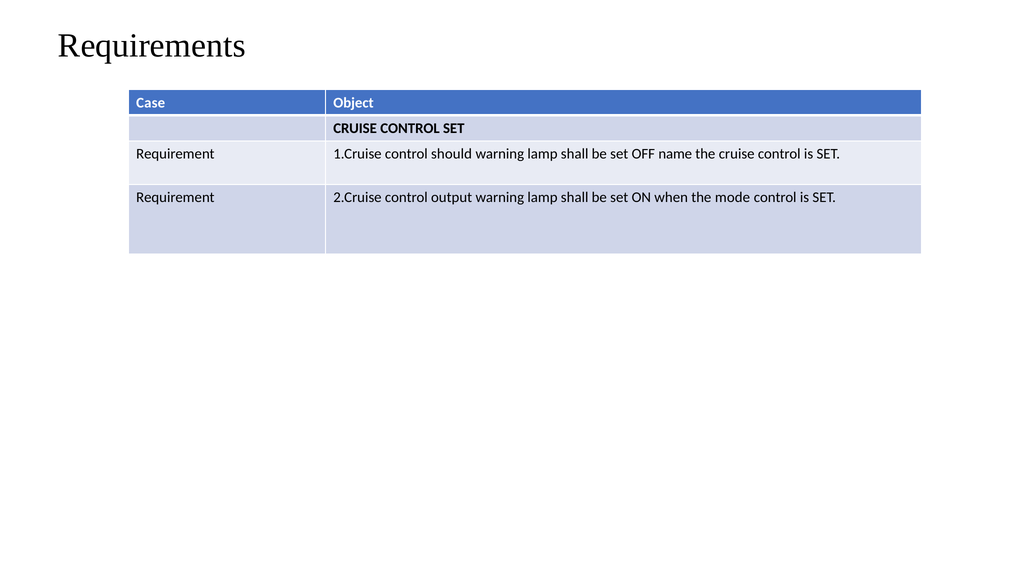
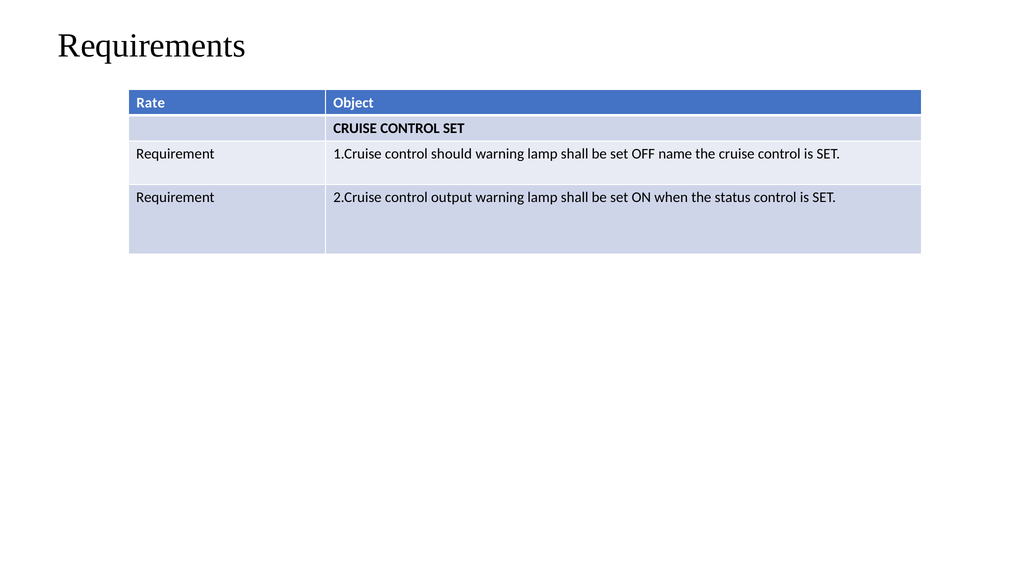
Case: Case -> Rate
mode: mode -> status
